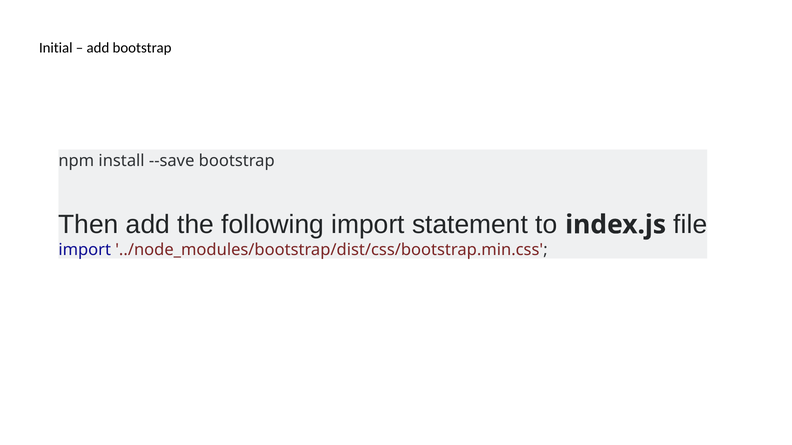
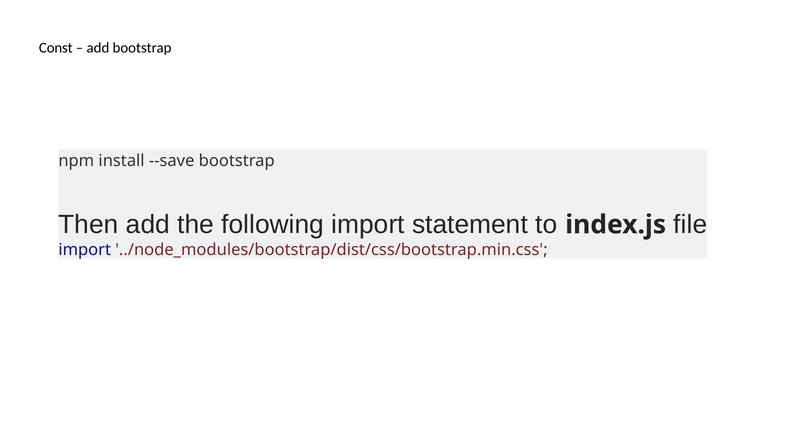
Initial: Initial -> Const
